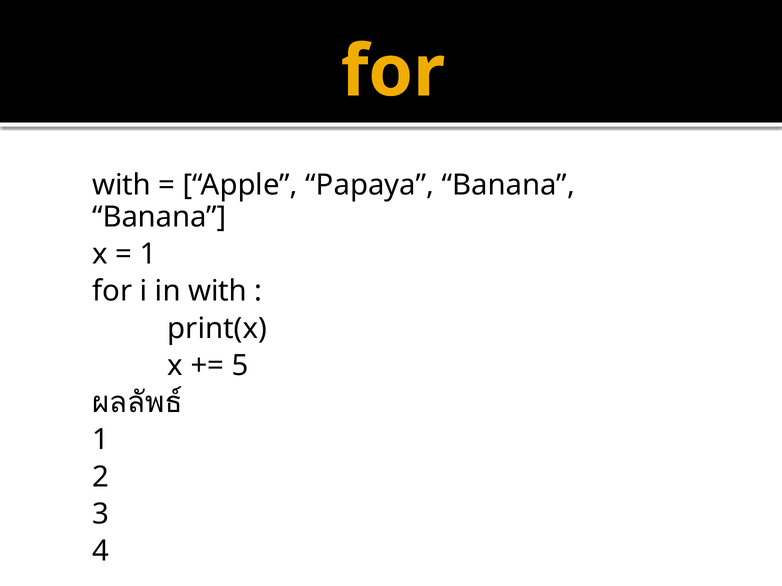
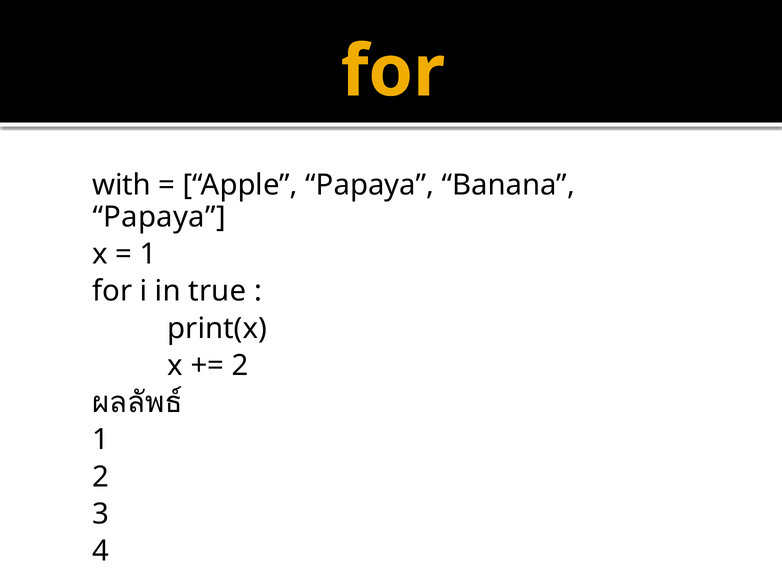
Banana at (159, 217): Banana -> Papaya
in with: with -> true
5 at (240, 366): 5 -> 2
